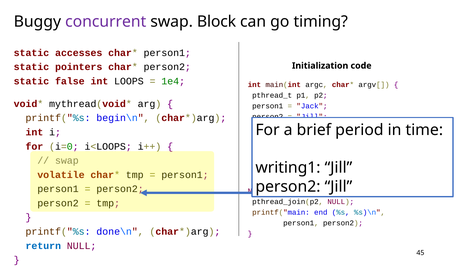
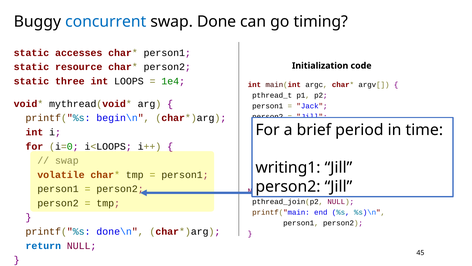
concurrent colour: purple -> blue
Block: Block -> Done
pointers: pointers -> resource
false: false -> three
